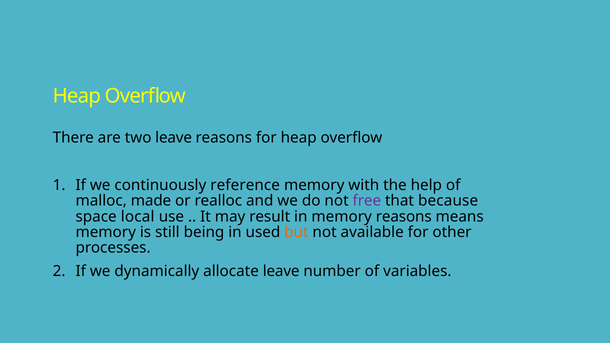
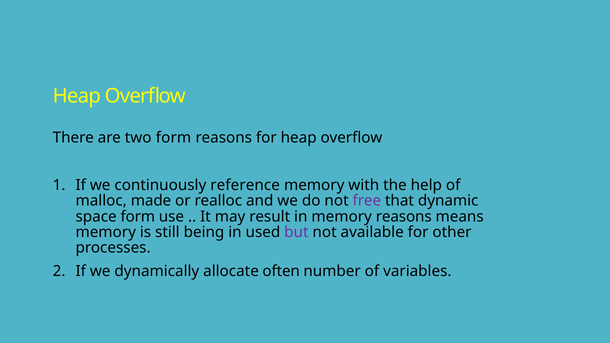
two leave: leave -> form
because: because -> dynamic
space local: local -> form
but colour: orange -> purple
allocate leave: leave -> often
